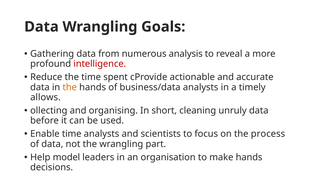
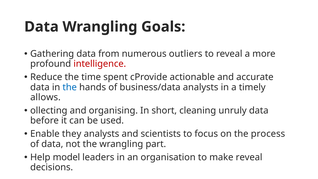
analysis: analysis -> outliers
the at (70, 87) colour: orange -> blue
Enable time: time -> they
make hands: hands -> reveal
